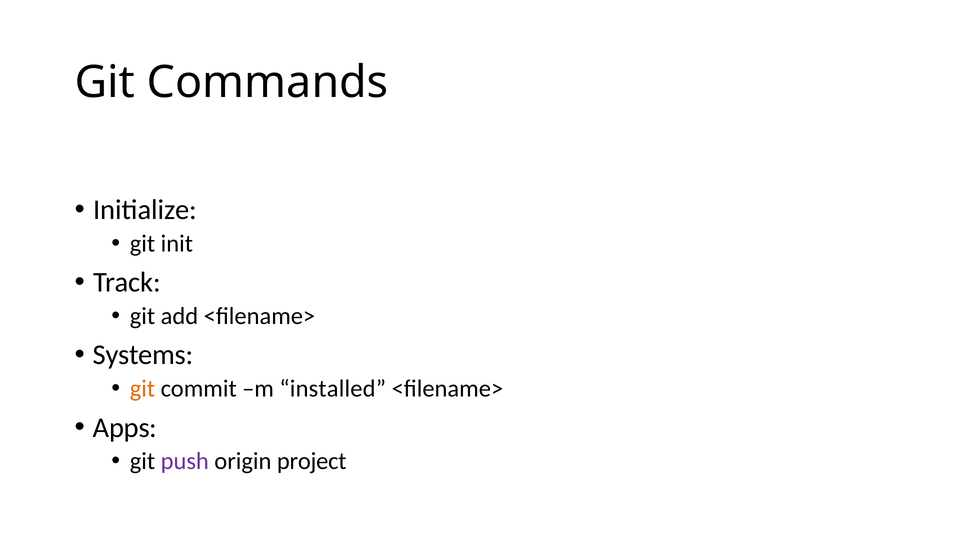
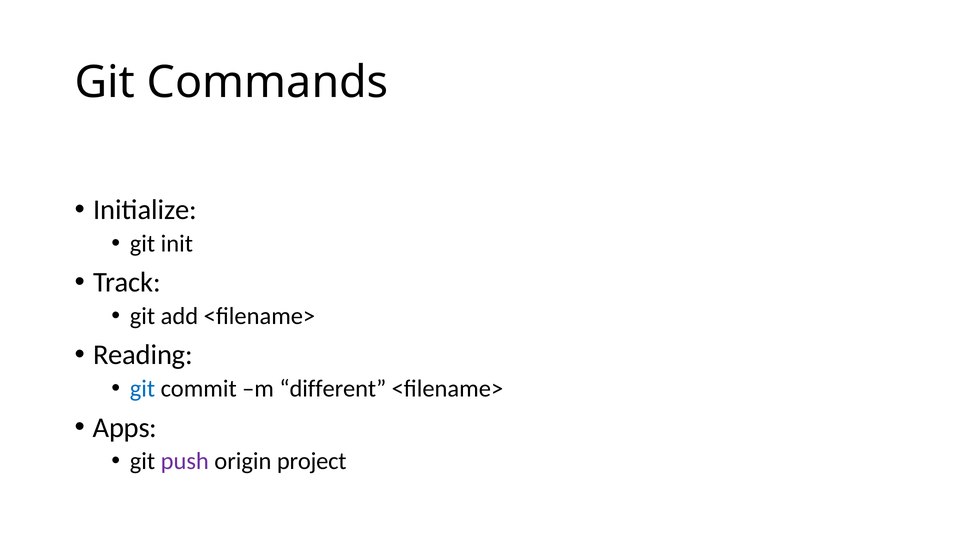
Systems: Systems -> Reading
git at (142, 389) colour: orange -> blue
installed: installed -> different
